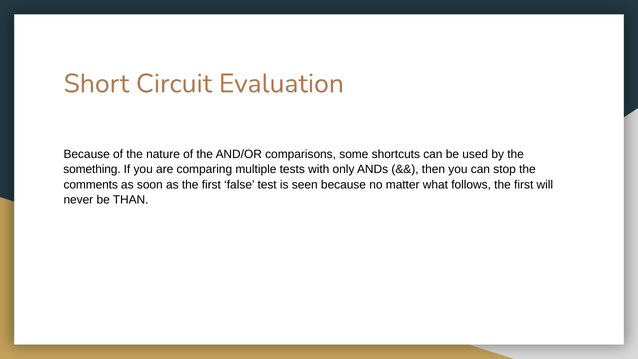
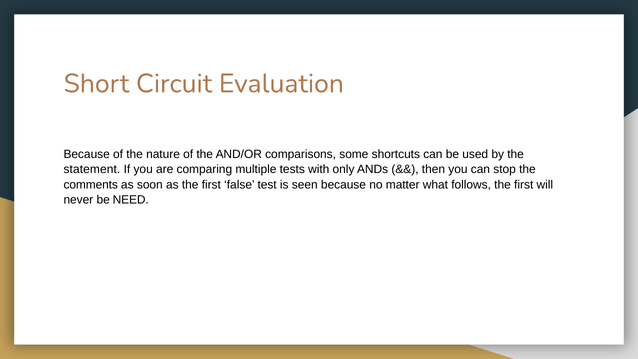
something: something -> statement
THAN: THAN -> NEED
